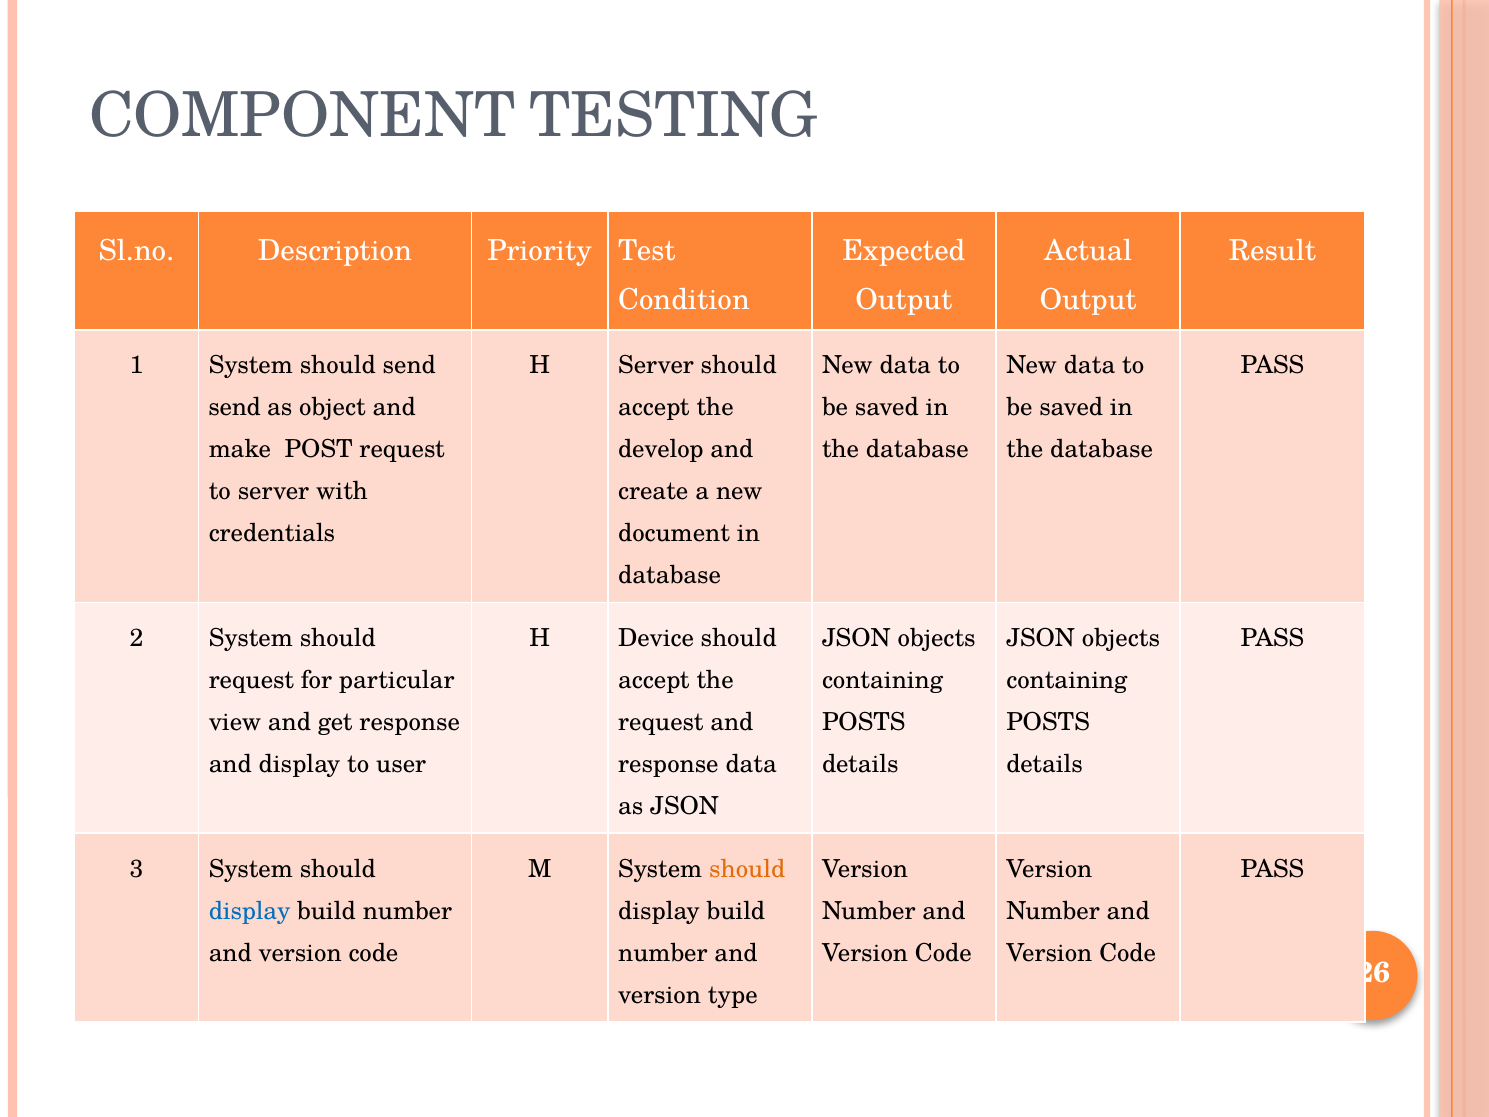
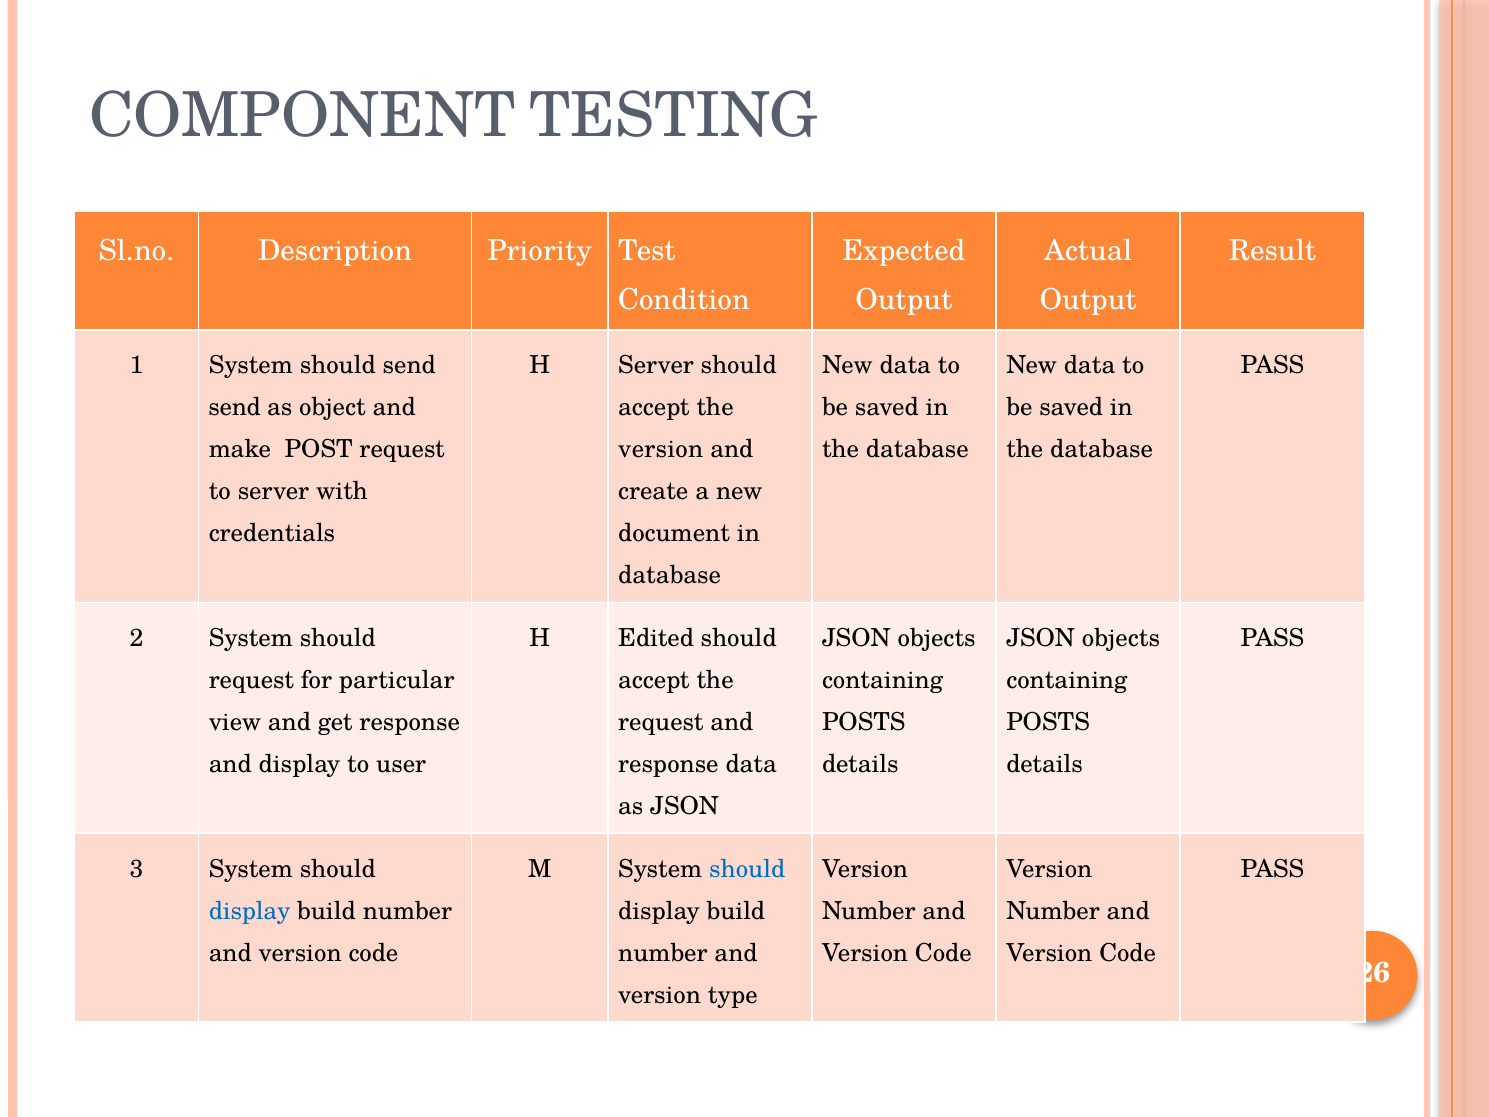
develop at (661, 450): develop -> version
Device: Device -> Edited
should at (747, 869) colour: orange -> blue
